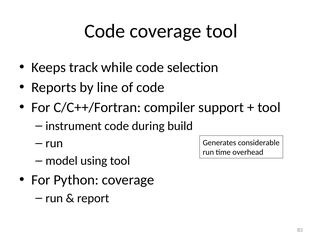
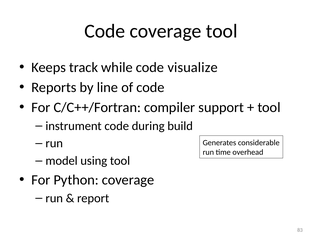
selection: selection -> visualize
